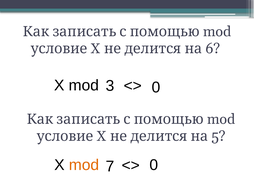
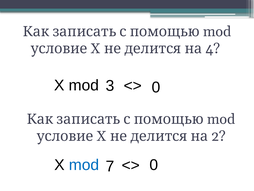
6: 6 -> 4
5: 5 -> 2
mod at (84, 164) colour: orange -> blue
